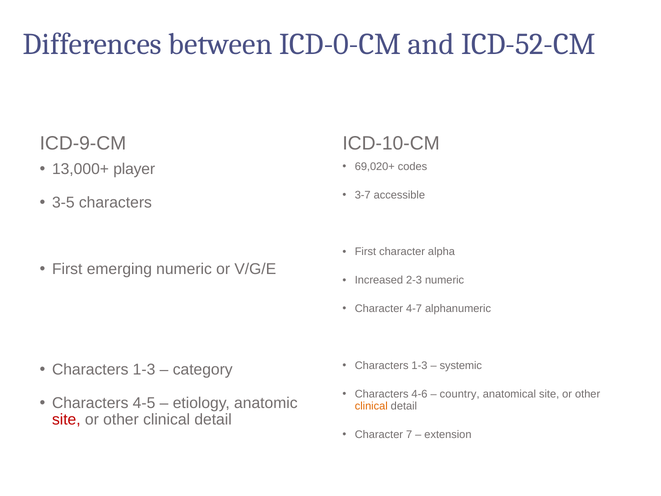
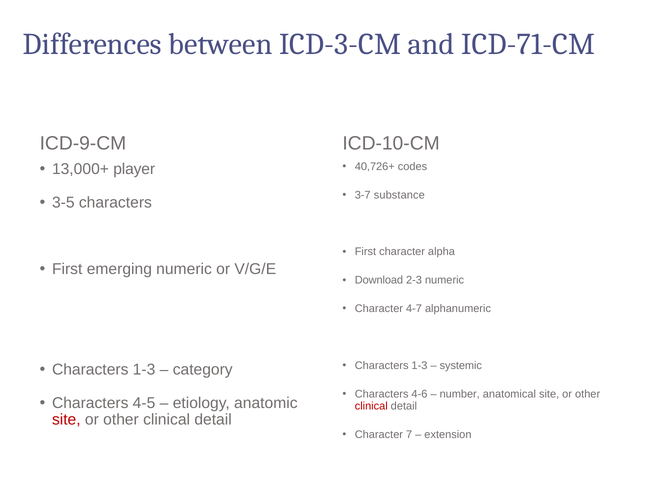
ICD-0-CM: ICD-0-CM -> ICD-3-CM
ICD-52-CM: ICD-52-CM -> ICD-71-CM
69,020+: 69,020+ -> 40,726+
accessible: accessible -> substance
Increased: Increased -> Download
country: country -> number
clinical at (371, 406) colour: orange -> red
